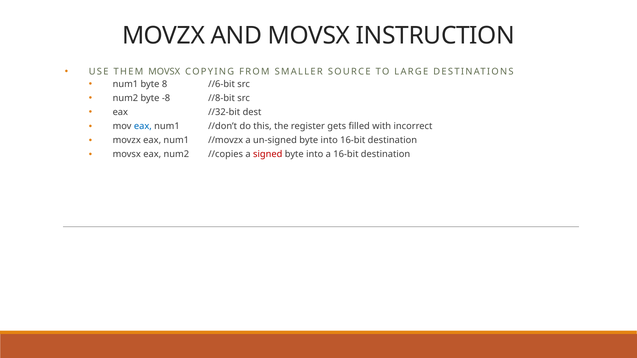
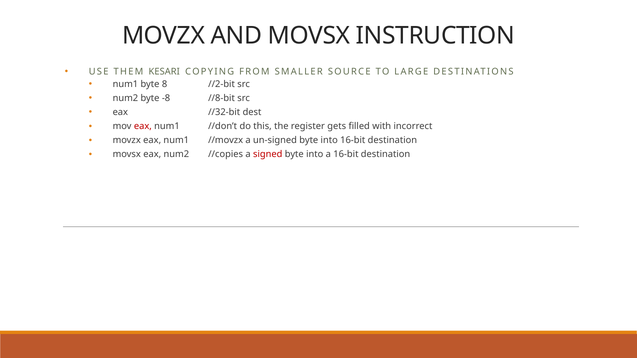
THEM MOVSX: MOVSX -> KESARI
//6-bit: //6-bit -> //2-bit
eax at (143, 126) colour: blue -> red
